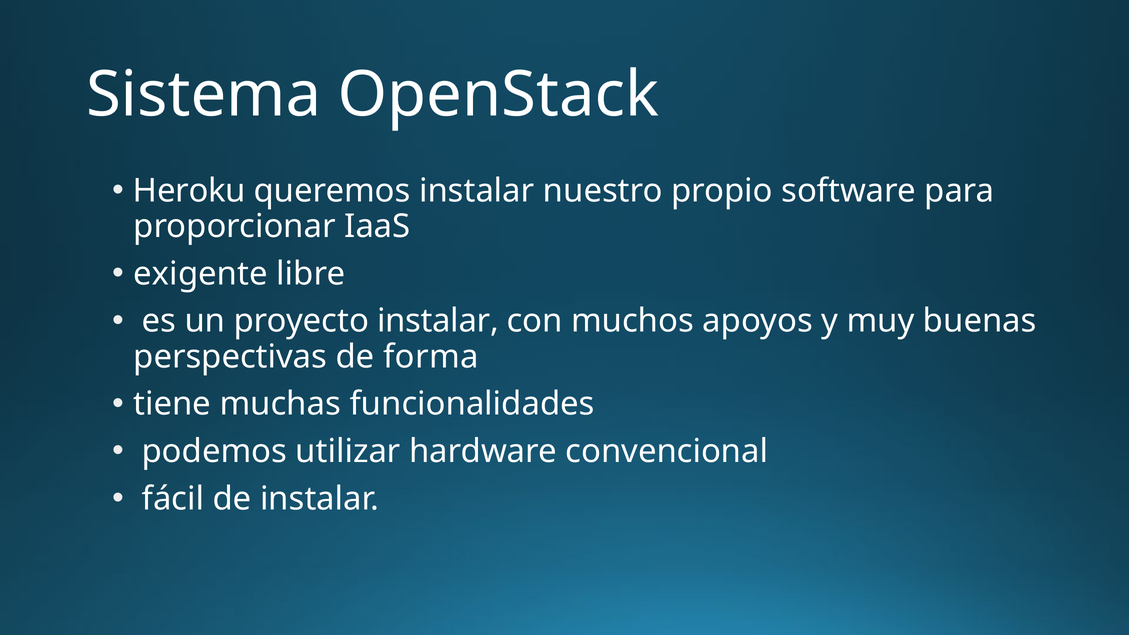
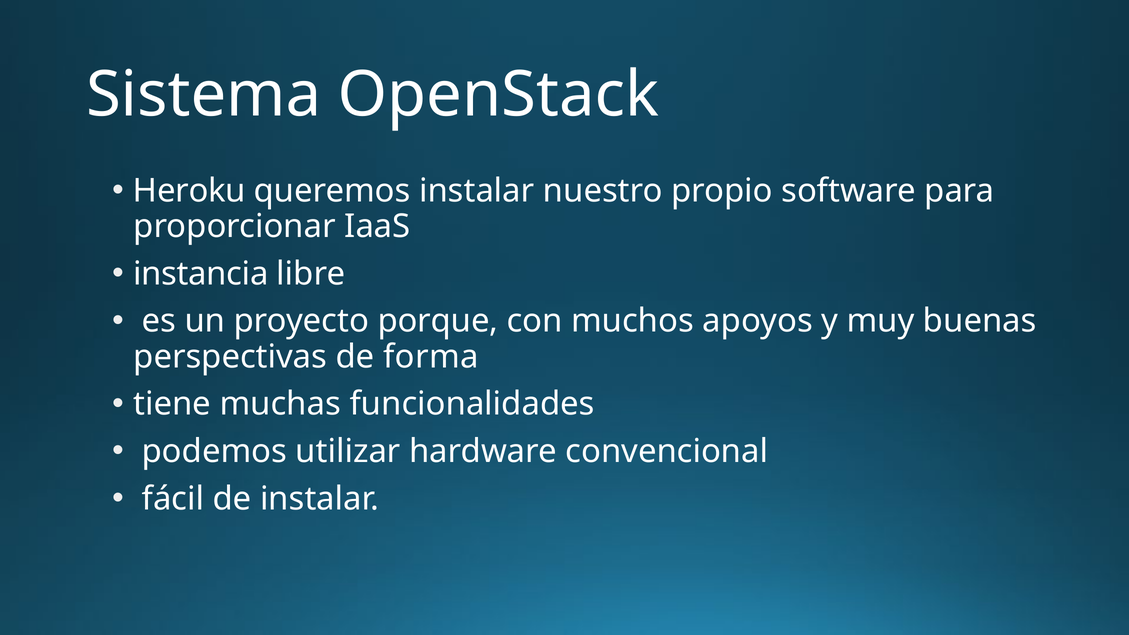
exigente: exigente -> instancia
proyecto instalar: instalar -> porque
